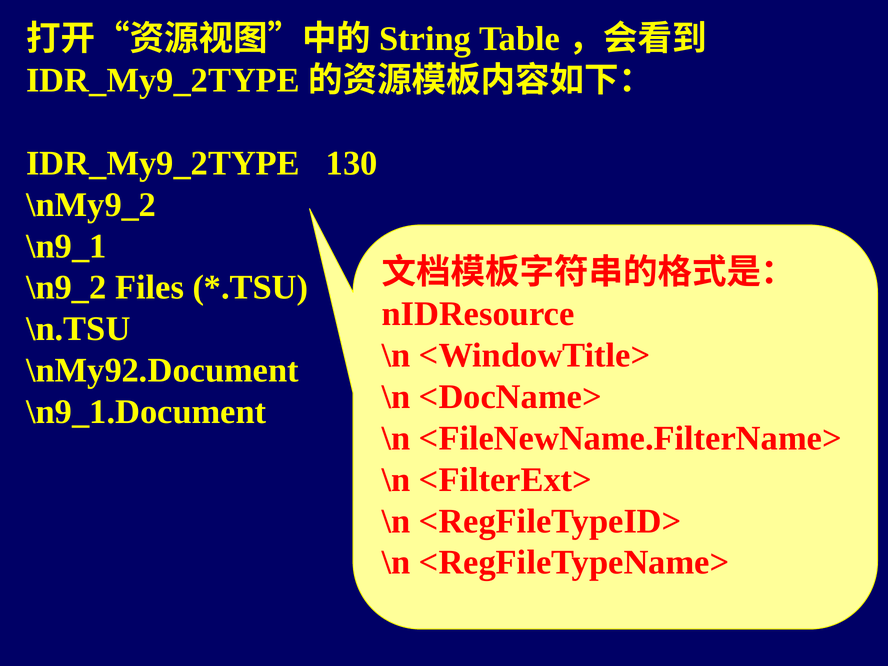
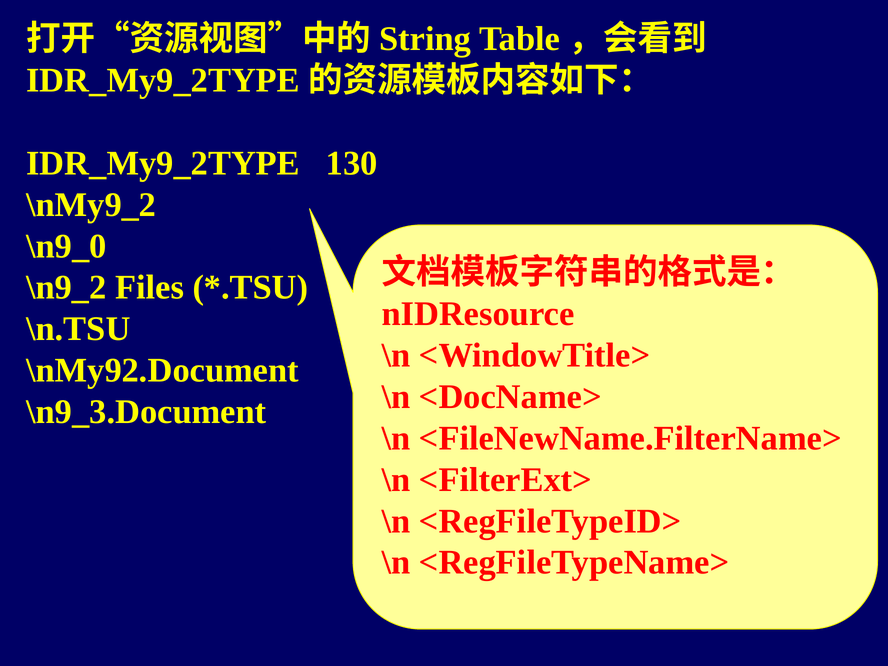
\n9_1: \n9_1 -> \n9_0
\n9_1.Document: \n9_1.Document -> \n9_3.Document
